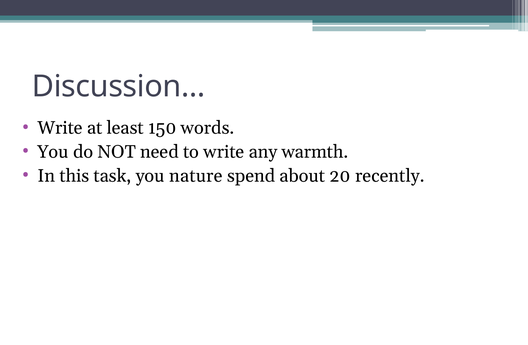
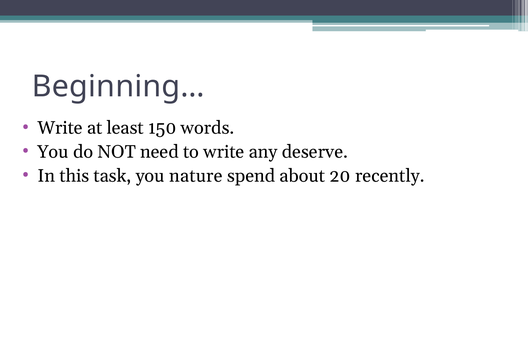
Discussion…: Discussion… -> Beginning…
warmth: warmth -> deserve
